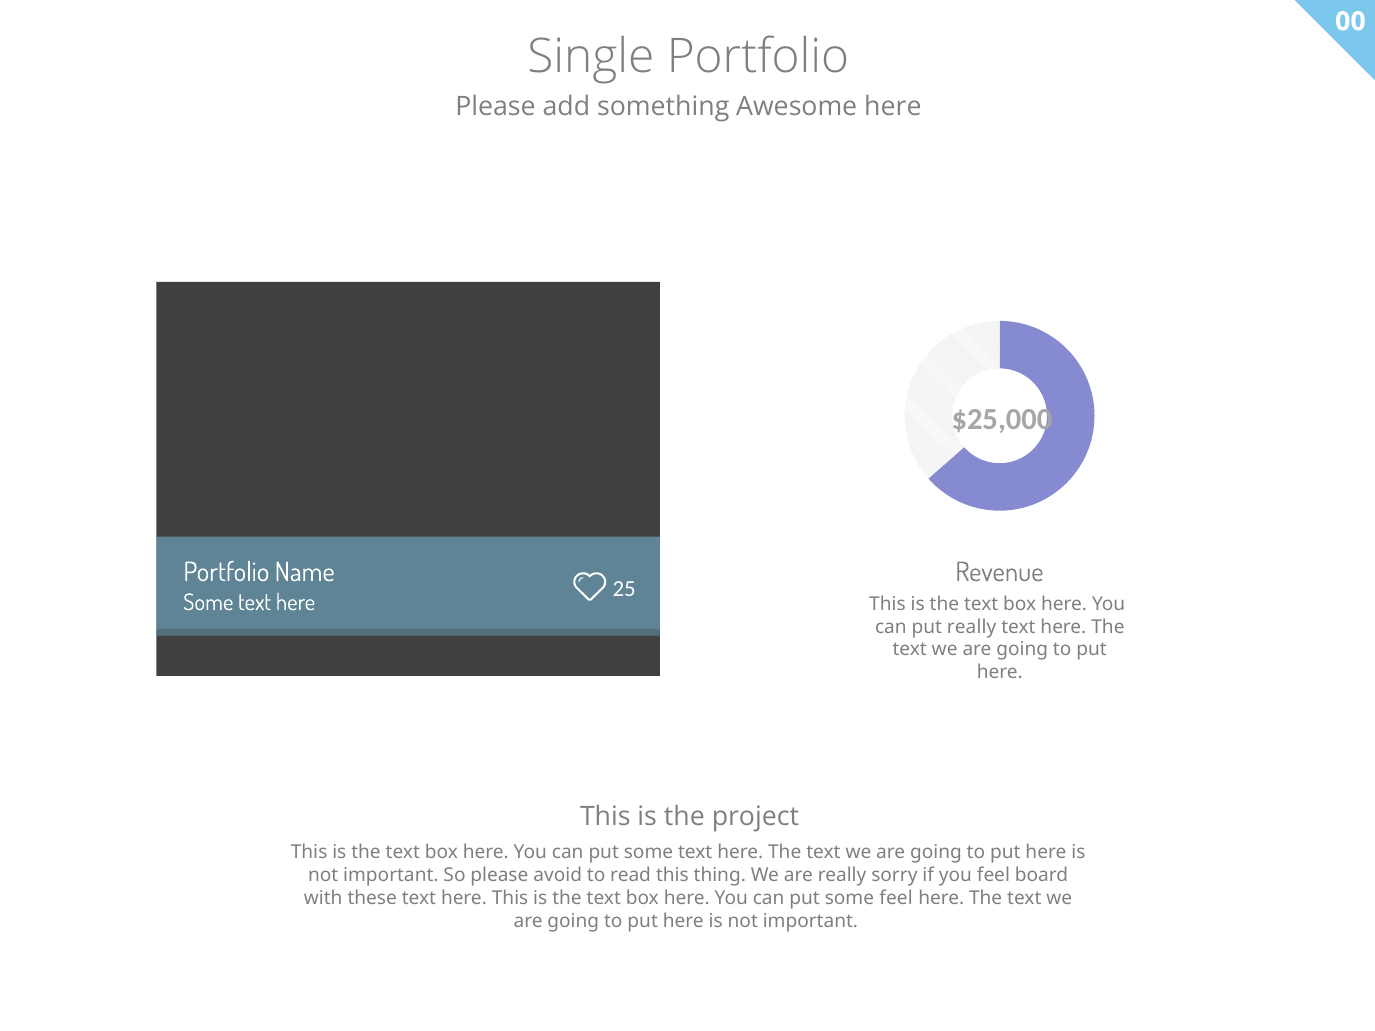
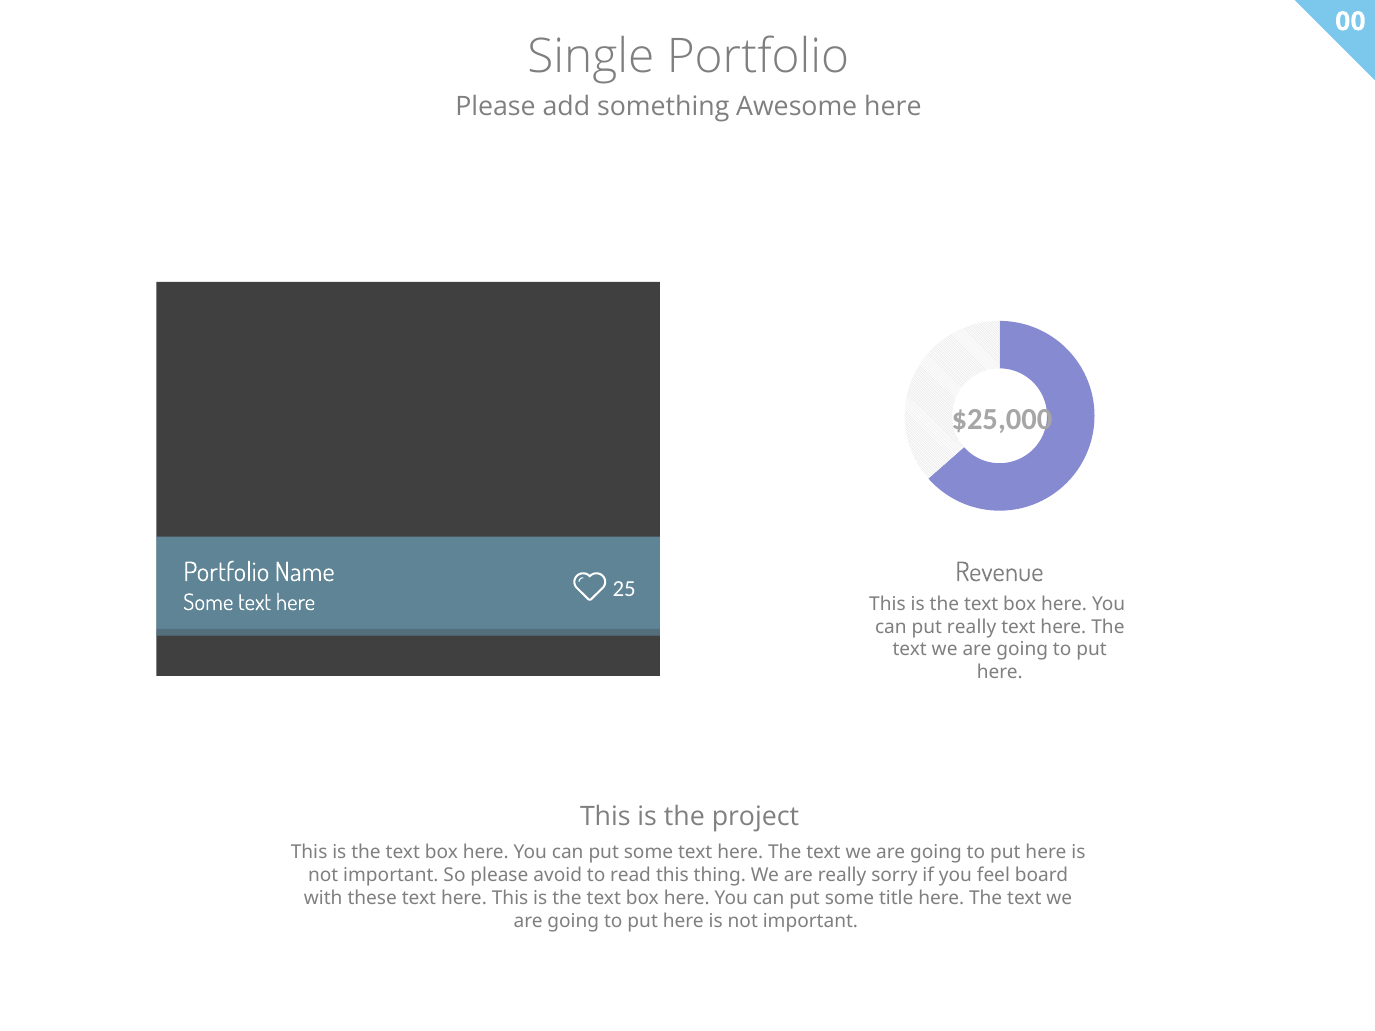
some feel: feel -> title
